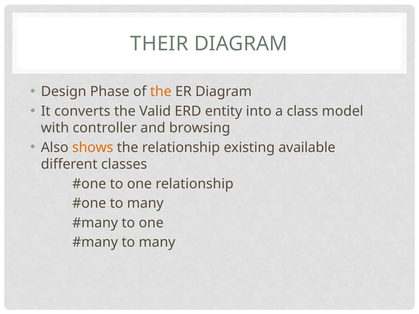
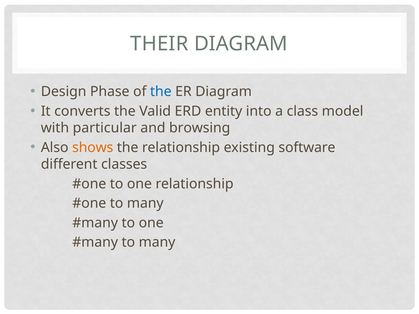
the at (161, 92) colour: orange -> blue
controller: controller -> particular
available: available -> software
